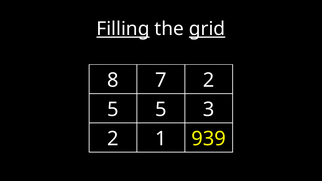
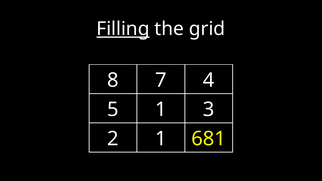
grid underline: present -> none
7 2: 2 -> 4
5 5: 5 -> 1
939: 939 -> 681
